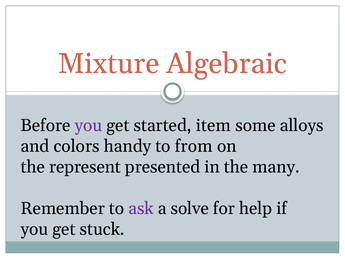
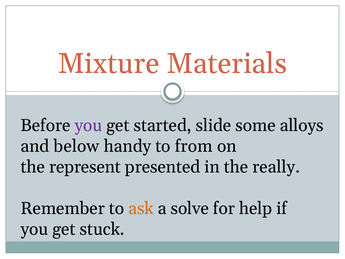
Algebraic: Algebraic -> Materials
item: item -> slide
colors: colors -> below
many: many -> really
ask colour: purple -> orange
